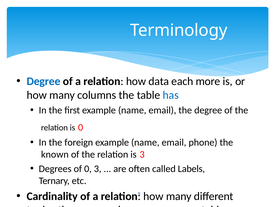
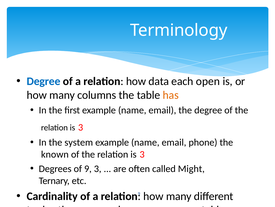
more: more -> open
has at (171, 95) colour: blue -> orange
0 at (81, 127): 0 -> 3
foreign: foreign -> system
of 0: 0 -> 9
Labels: Labels -> Might
